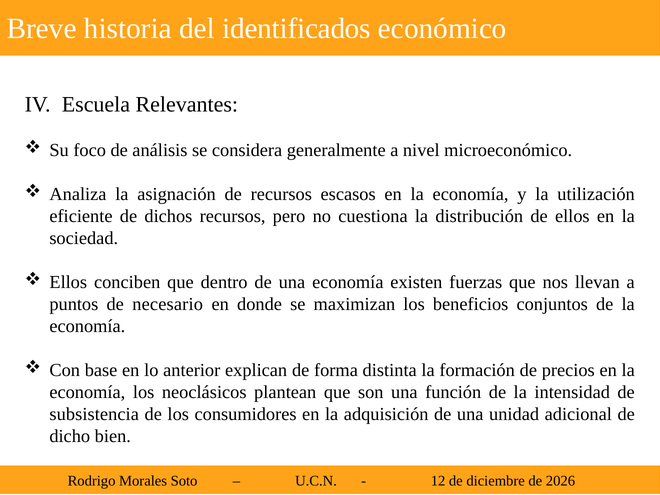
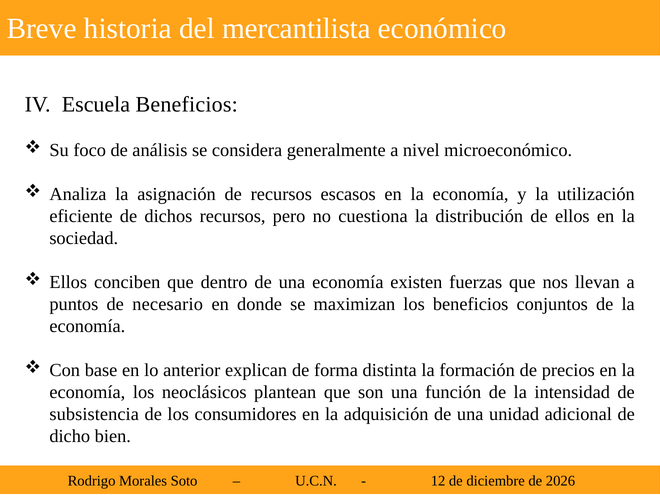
identificados: identificados -> mercantilista
Escuela Relevantes: Relevantes -> Beneficios
